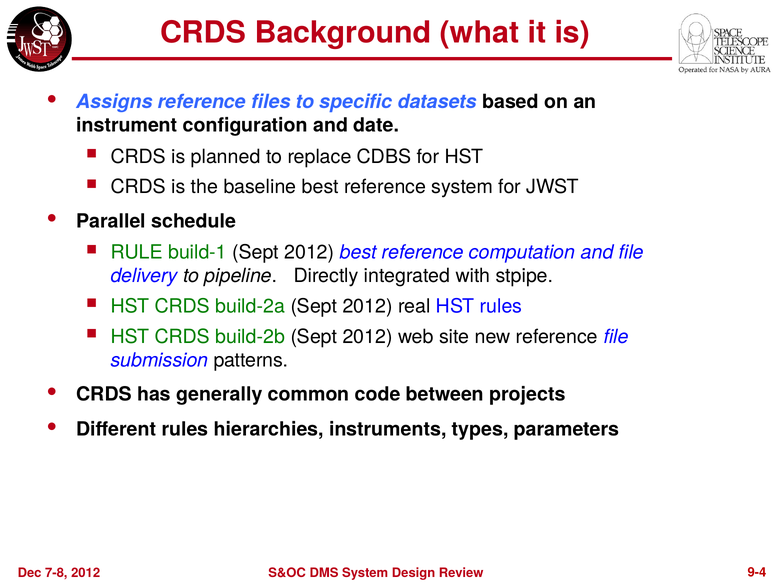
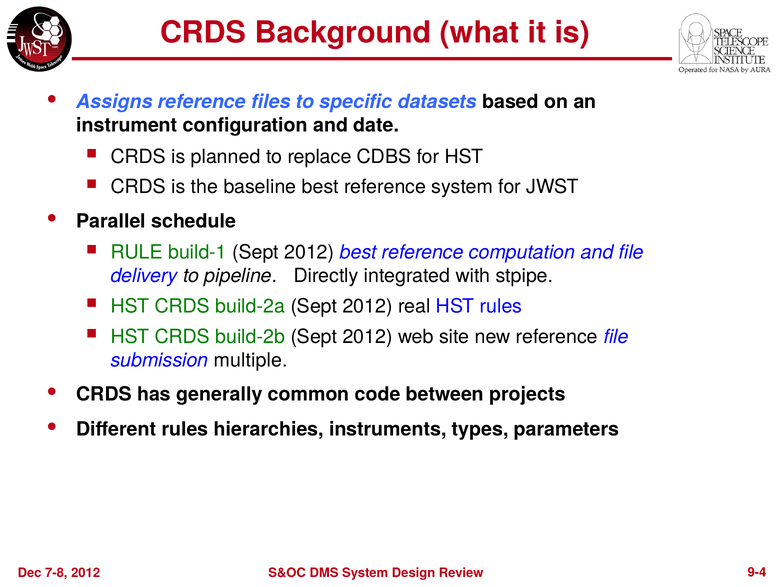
patterns: patterns -> multiple
